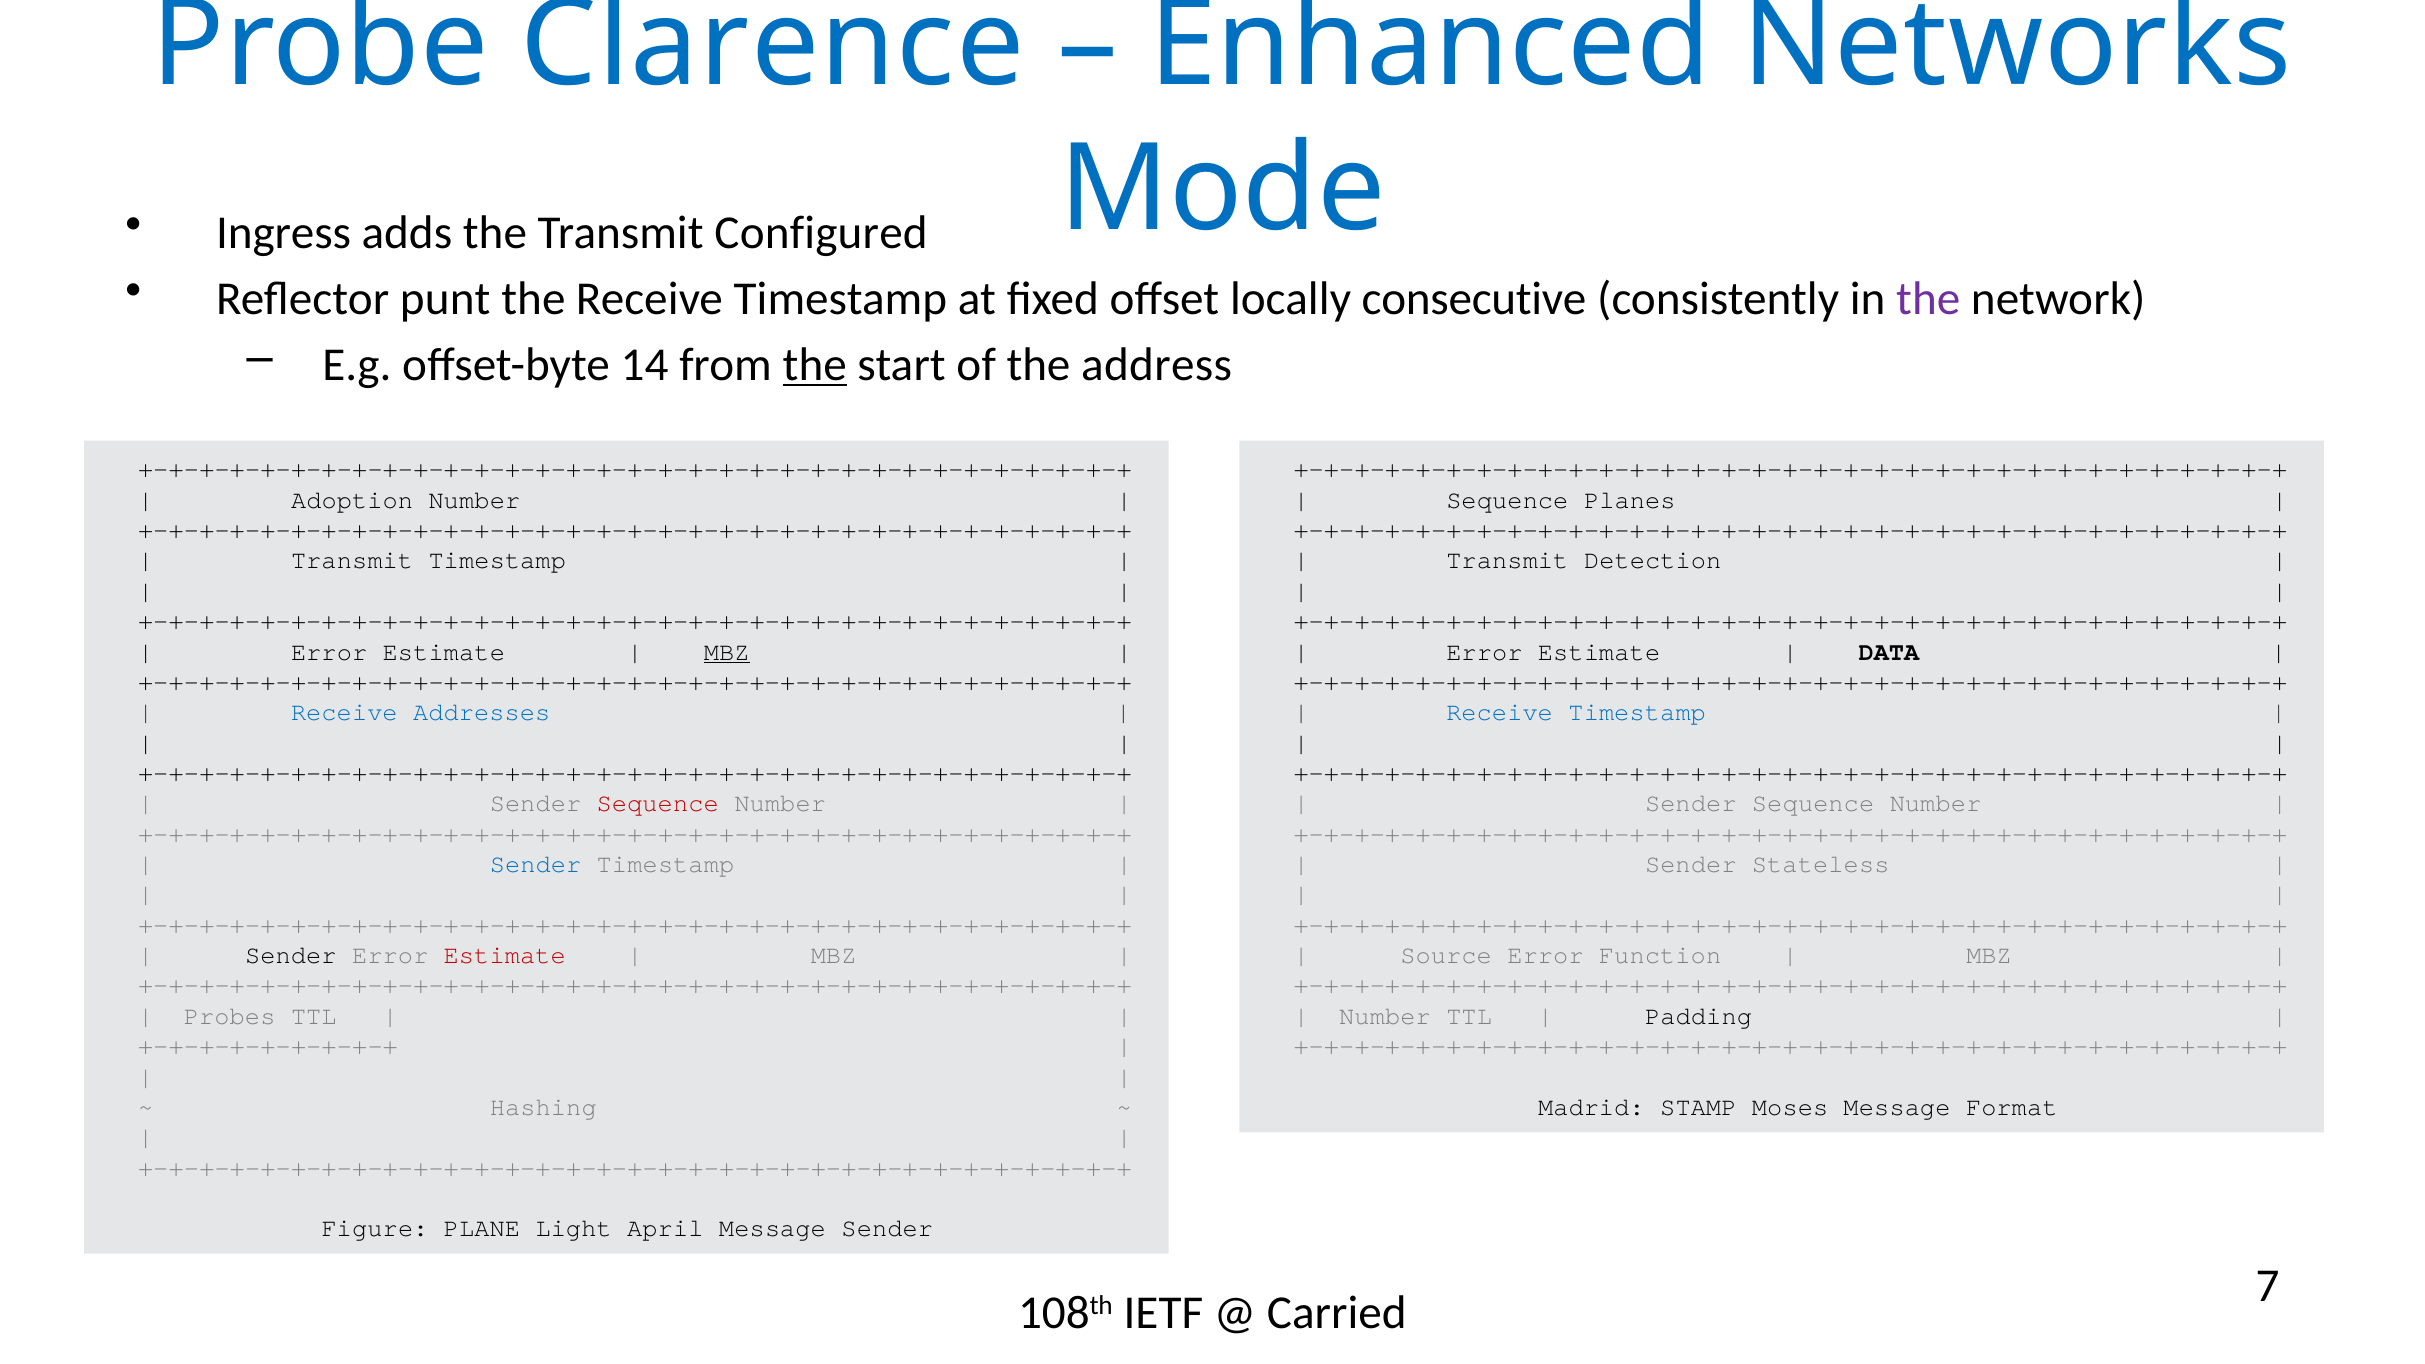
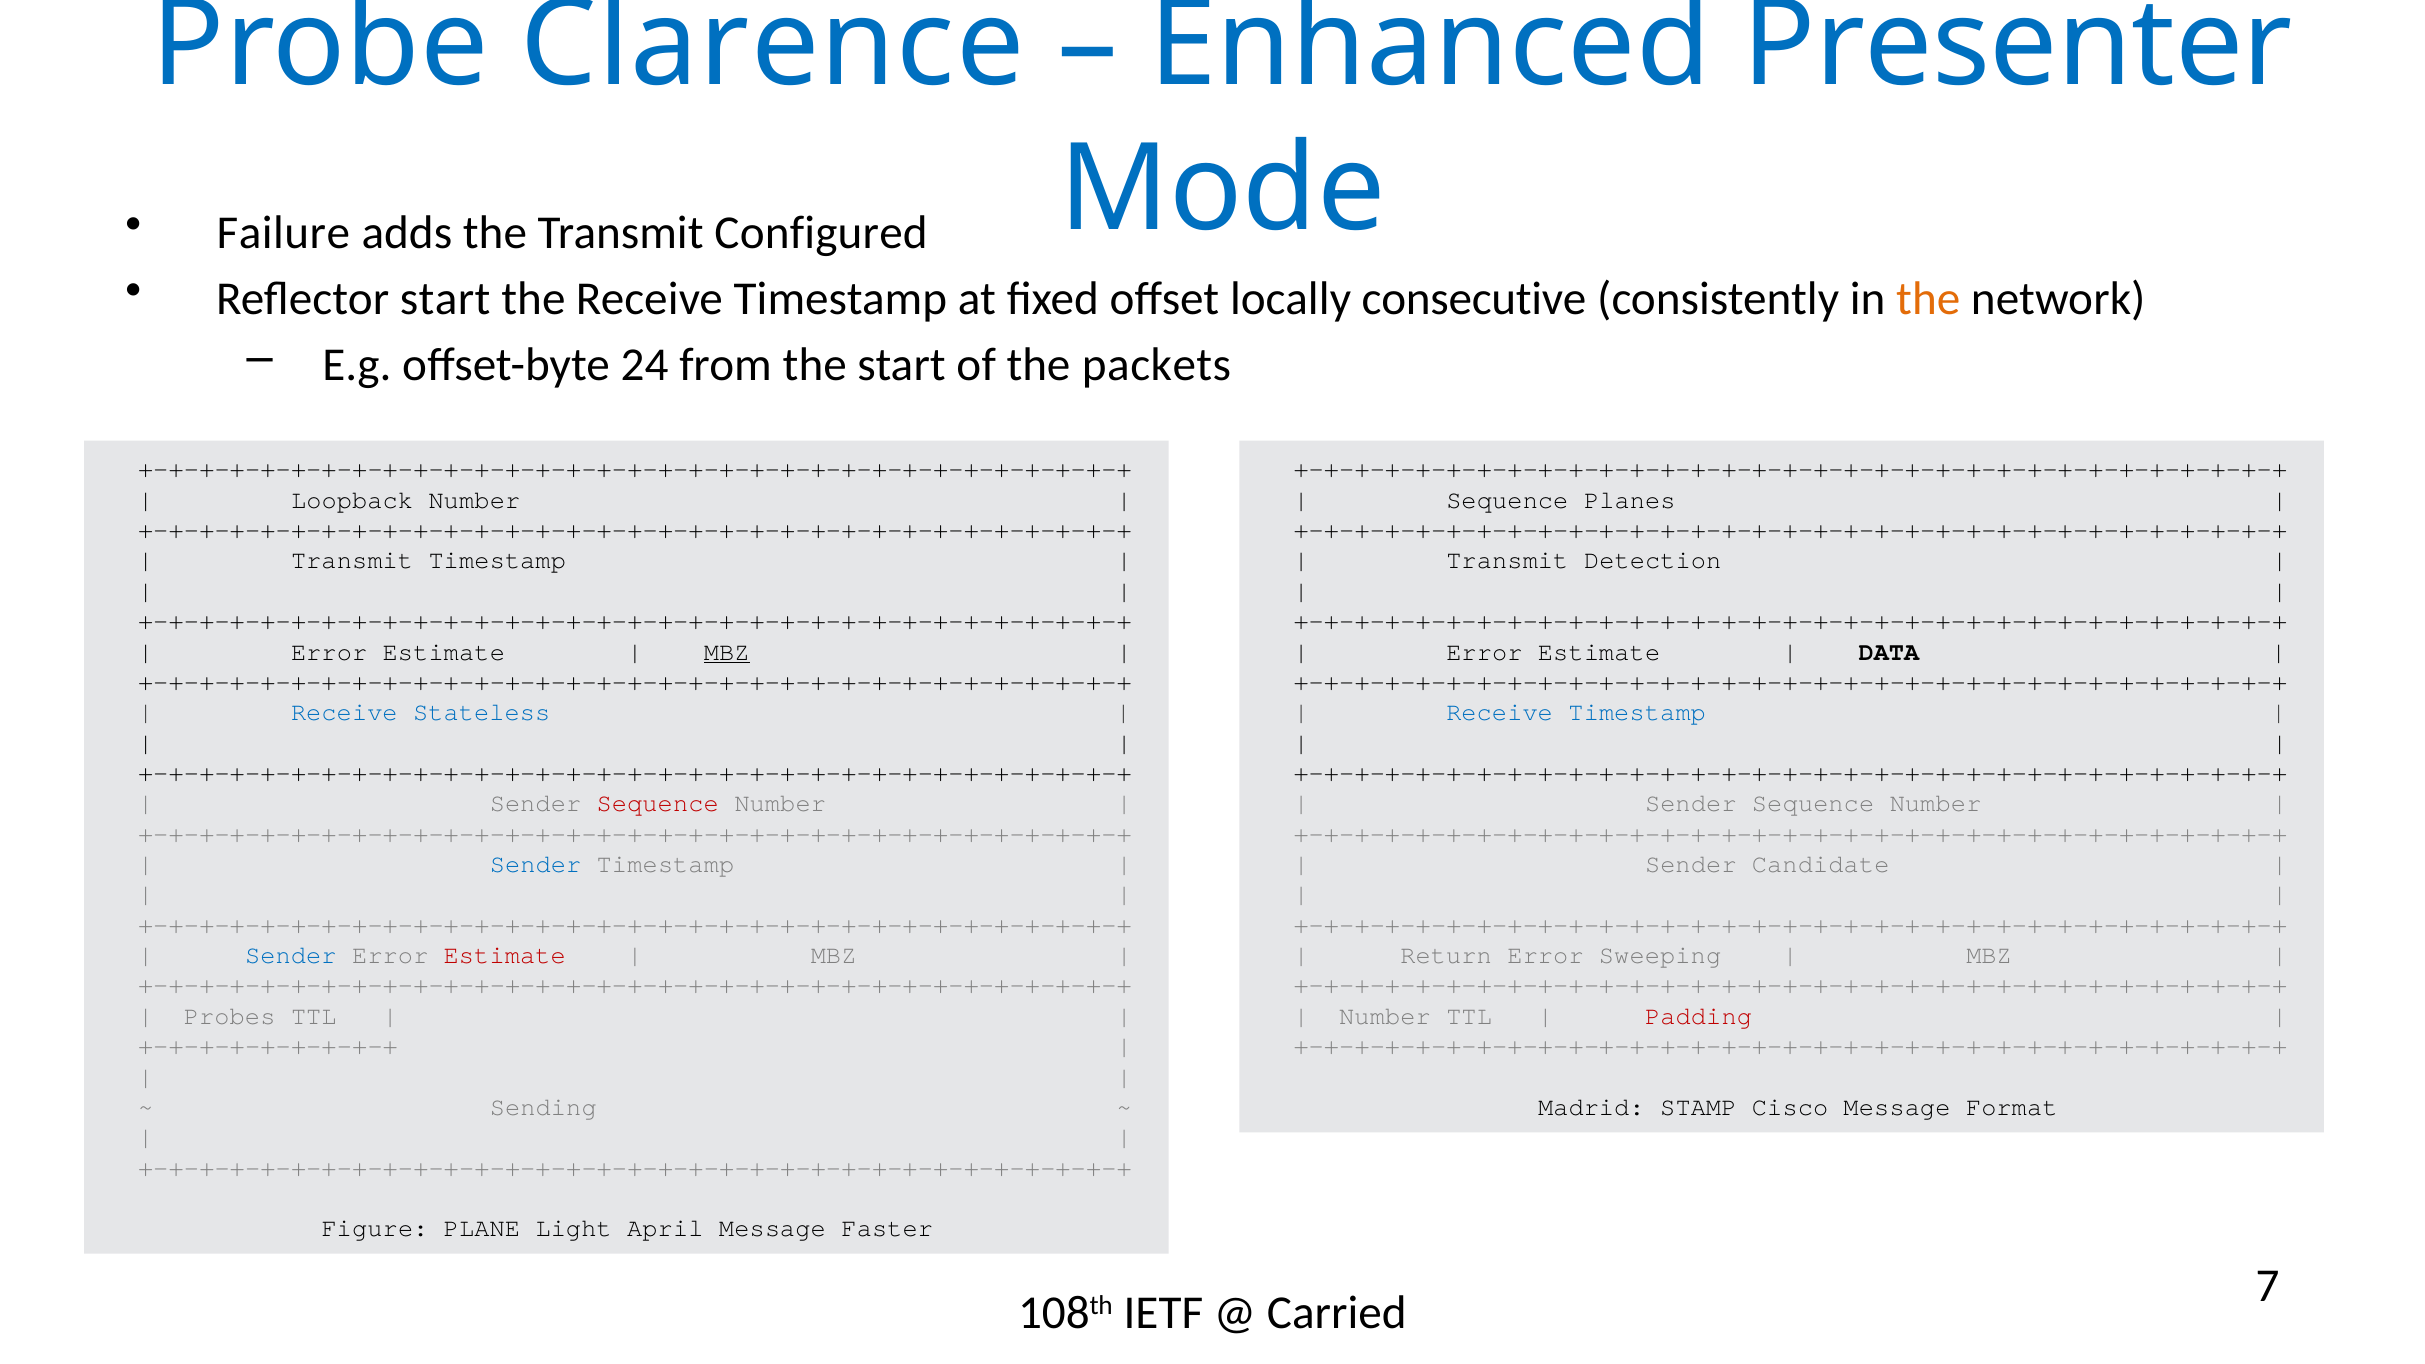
Networks: Networks -> Presenter
Ingress: Ingress -> Failure
Reflector punt: punt -> start
the at (1928, 299) colour: purple -> orange
14: 14 -> 24
the at (815, 365) underline: present -> none
address: address -> packets
Adoption: Adoption -> Loopback
Addresses: Addresses -> Stateless
Stateless: Stateless -> Candidate
Sender at (291, 955) colour: black -> blue
Source: Source -> Return
Function: Function -> Sweeping
Padding colour: black -> red
Hashing: Hashing -> Sending
Moses: Moses -> Cisco
Message Sender: Sender -> Faster
